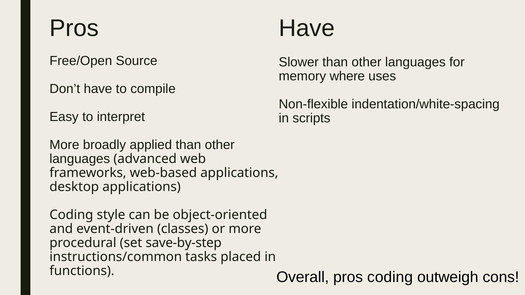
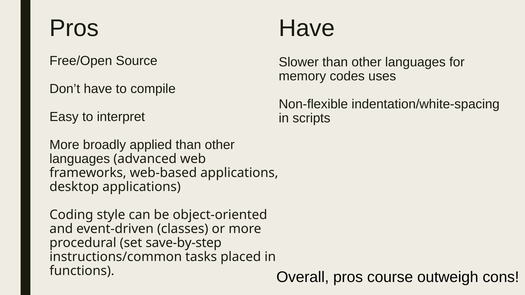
where: where -> codes
pros coding: coding -> course
